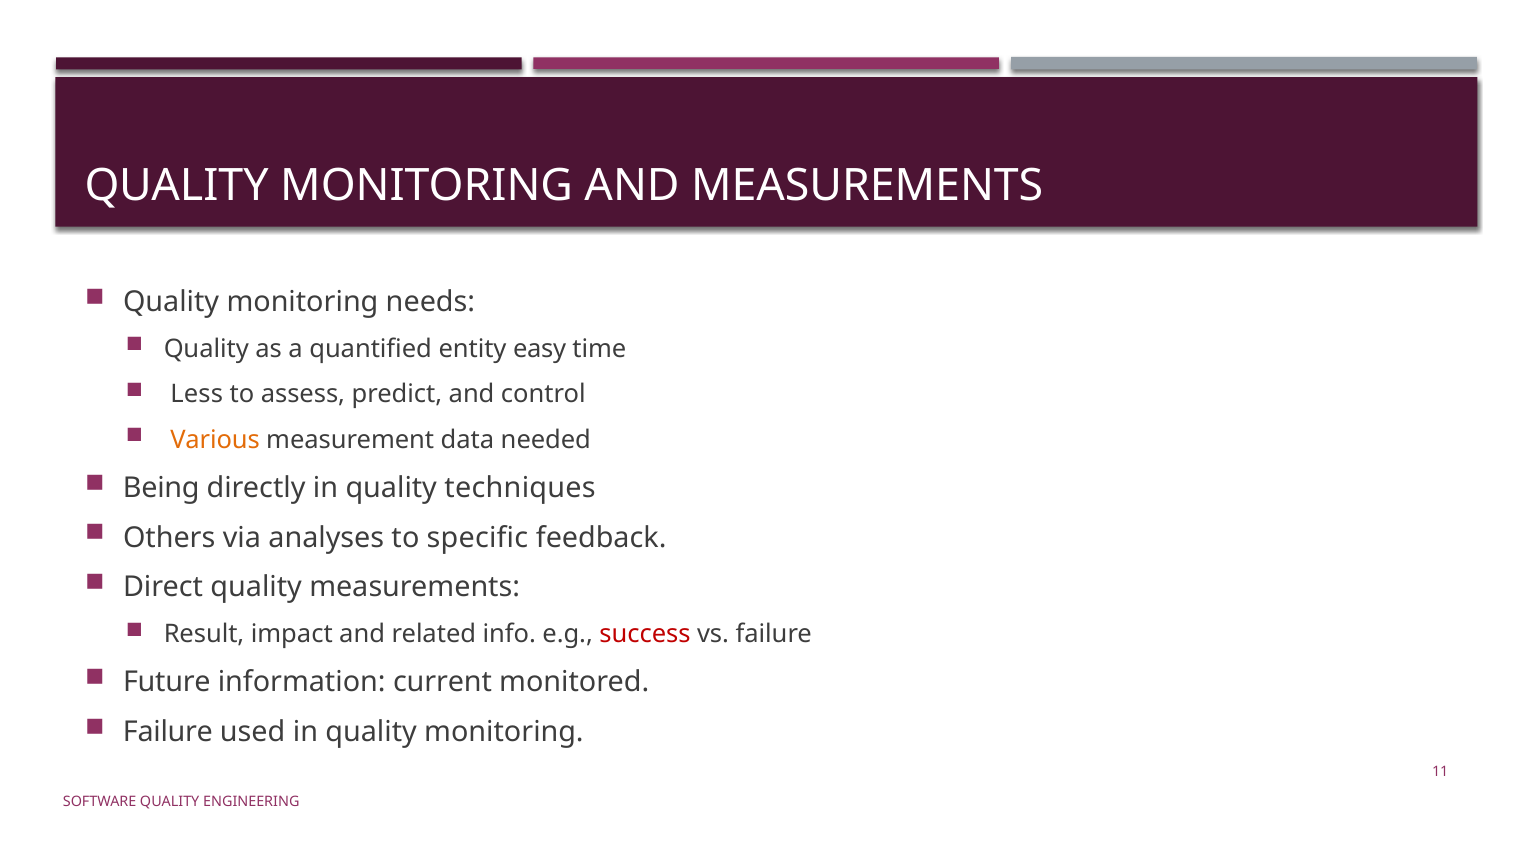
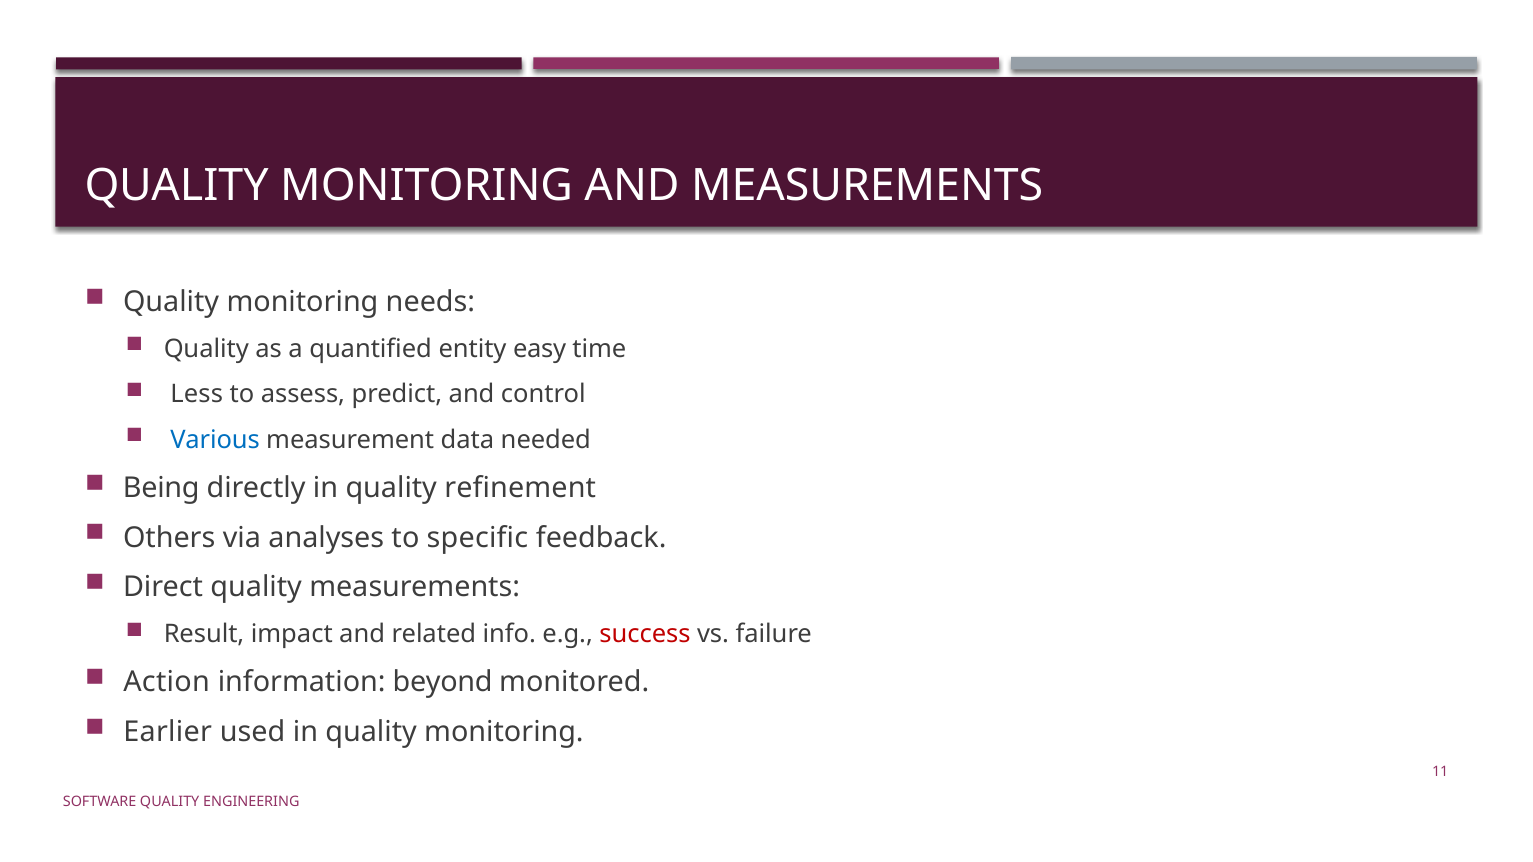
Various colour: orange -> blue
techniques: techniques -> refinement
Future: Future -> Action
current: current -> beyond
Failure at (168, 733): Failure -> Earlier
